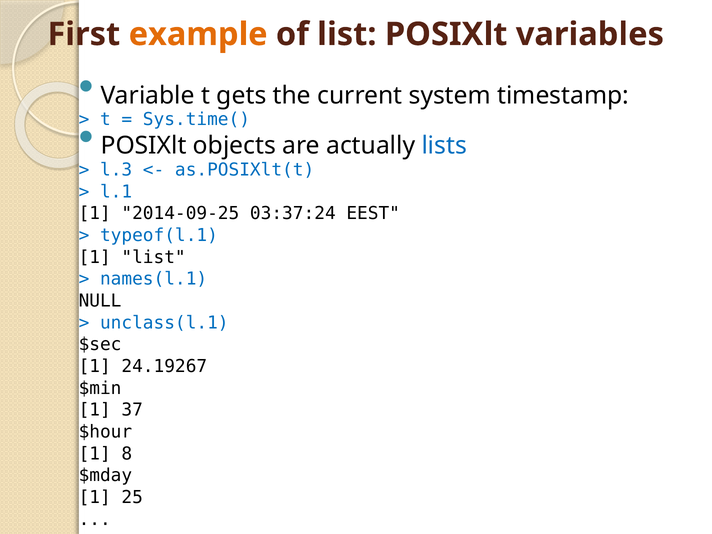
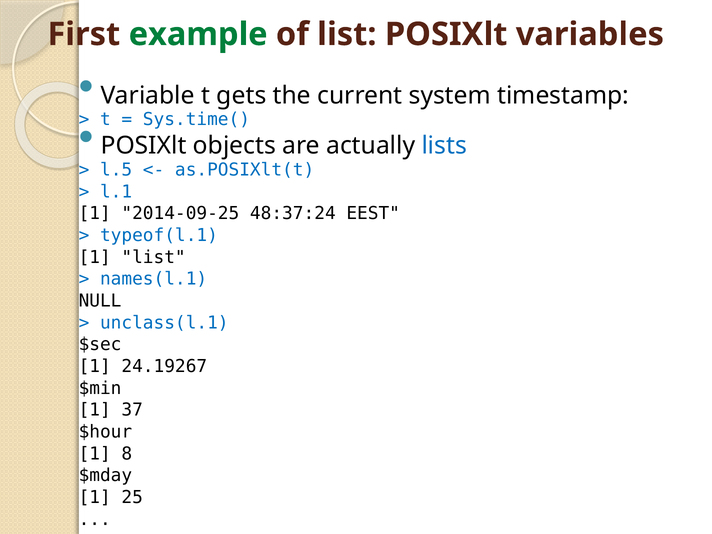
example colour: orange -> green
l.3: l.3 -> l.5
03:37:24: 03:37:24 -> 48:37:24
